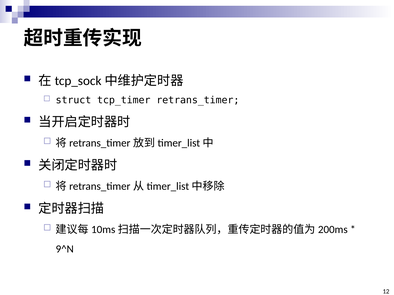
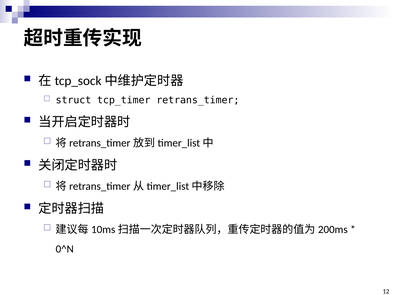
9^N: 9^N -> 0^N
